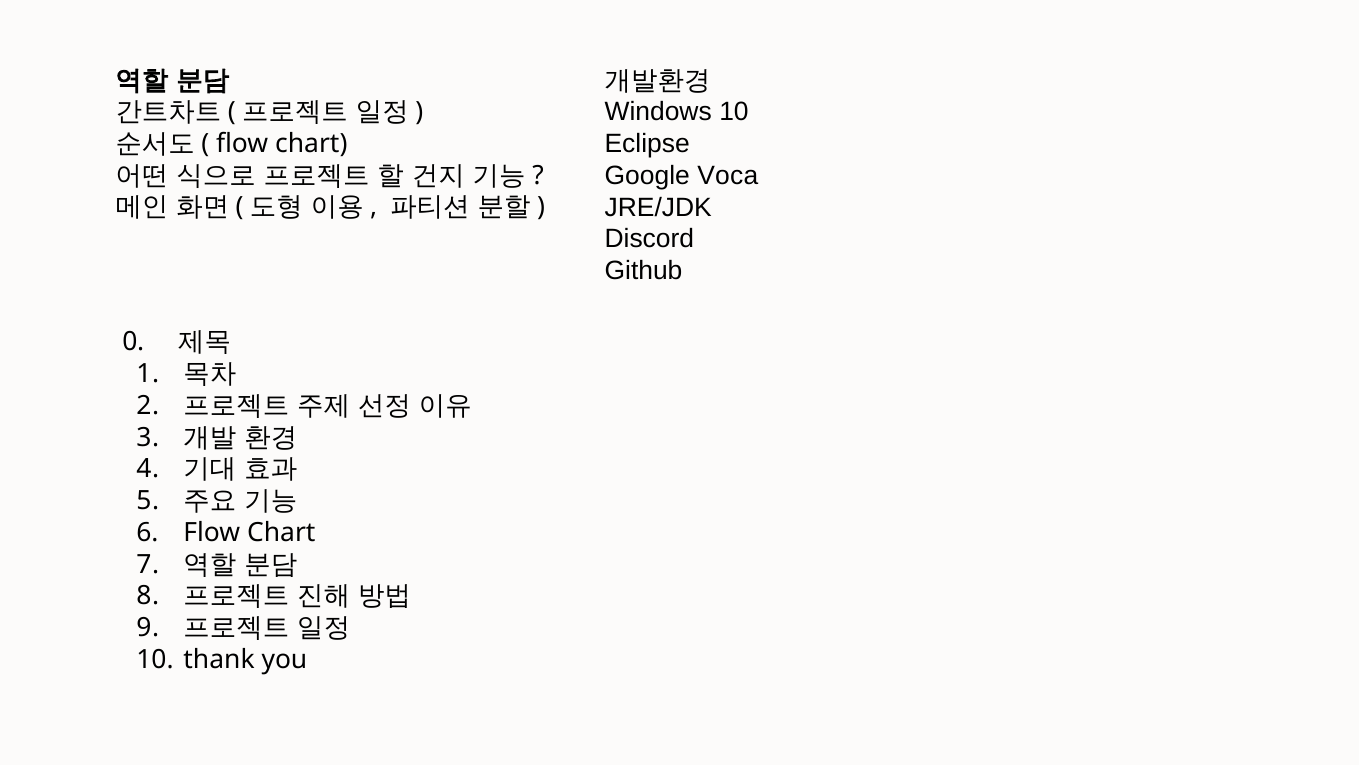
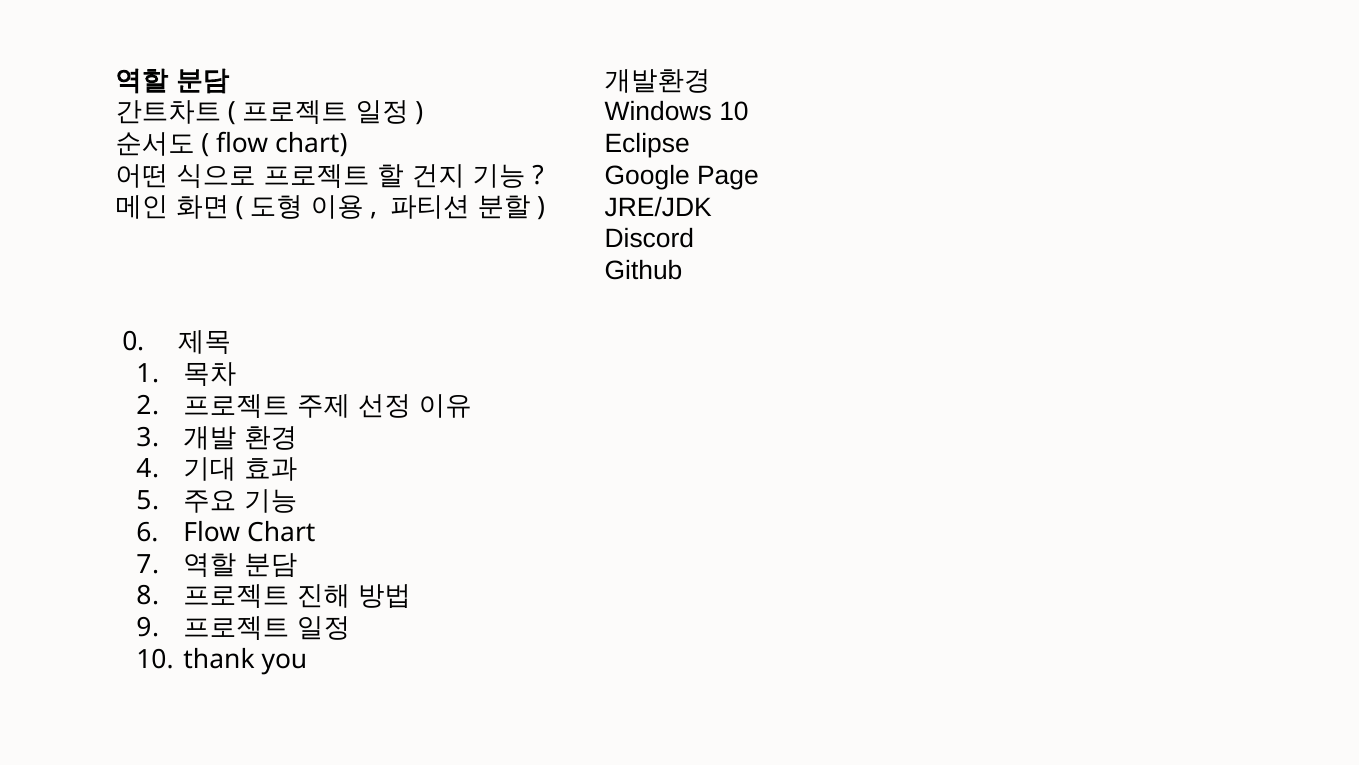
Voca: Voca -> Page
